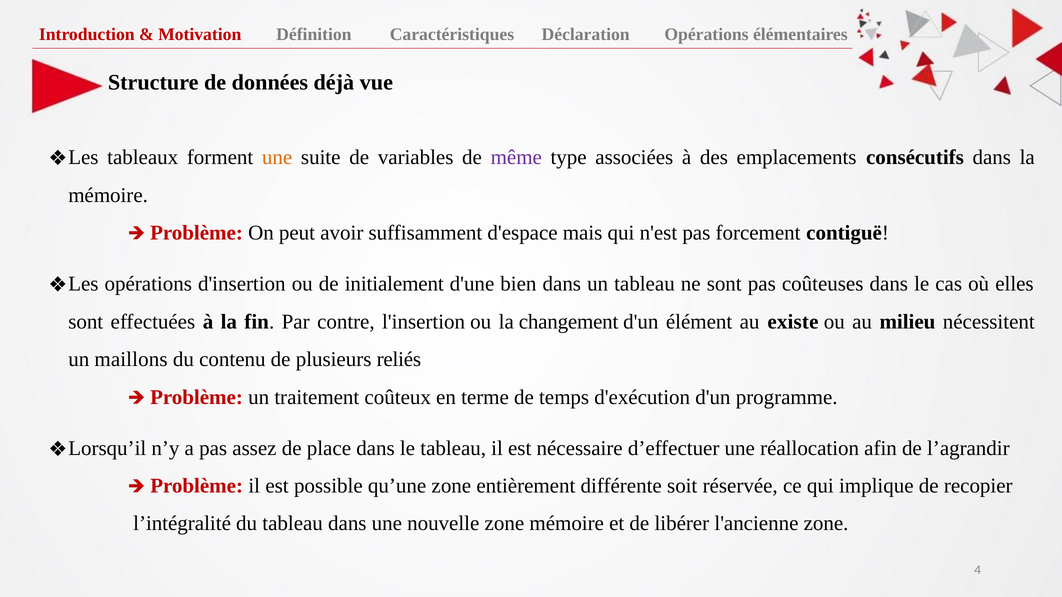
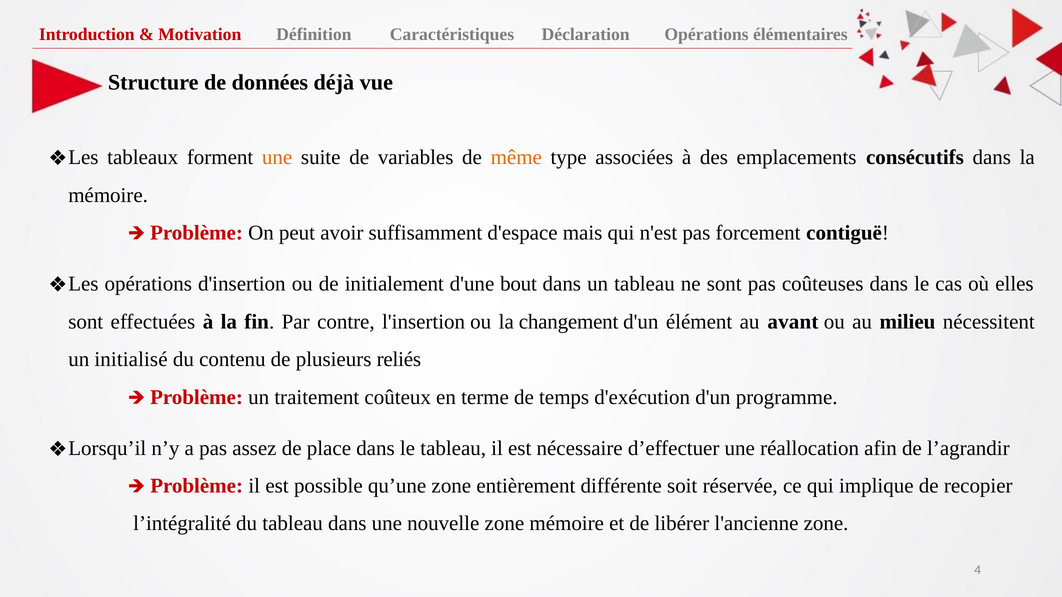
même colour: purple -> orange
bien: bien -> bout
existe: existe -> avant
maillons: maillons -> initialisé
